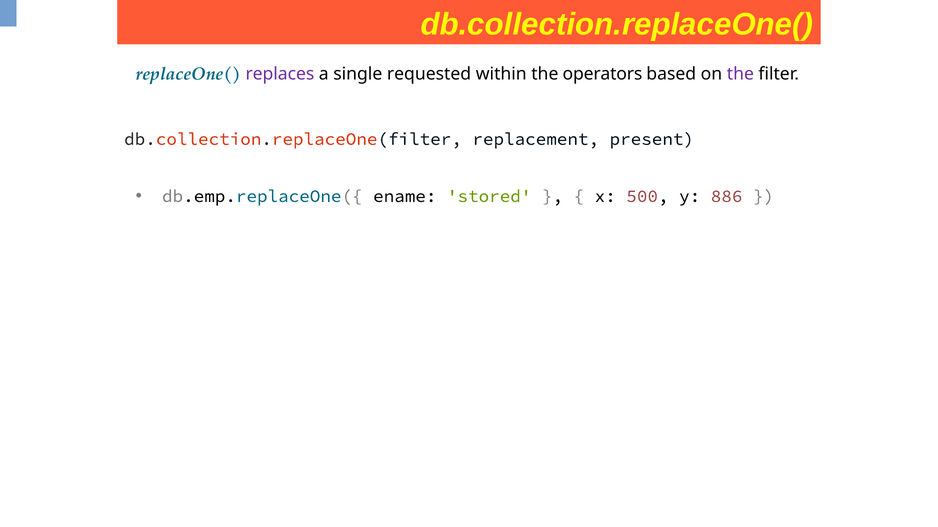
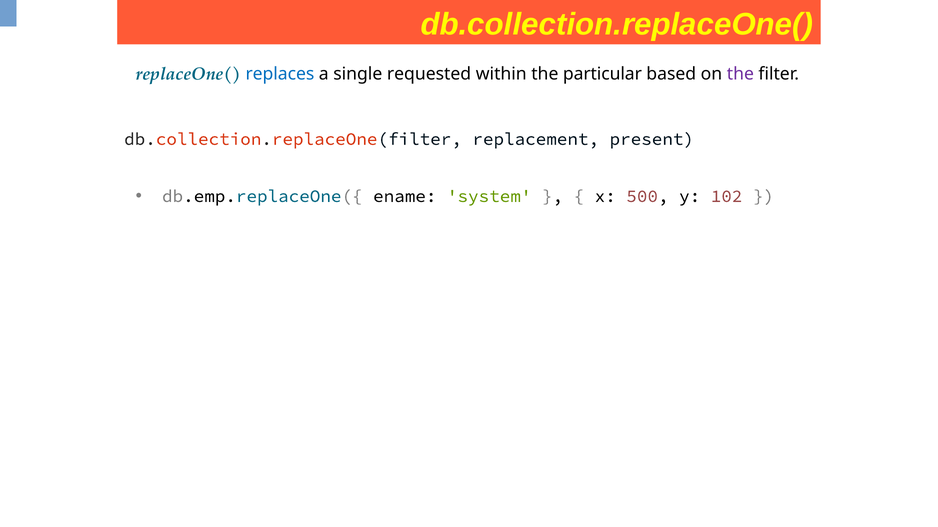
replaces colour: purple -> blue
operators: operators -> particular
stored: stored -> system
886: 886 -> 102
